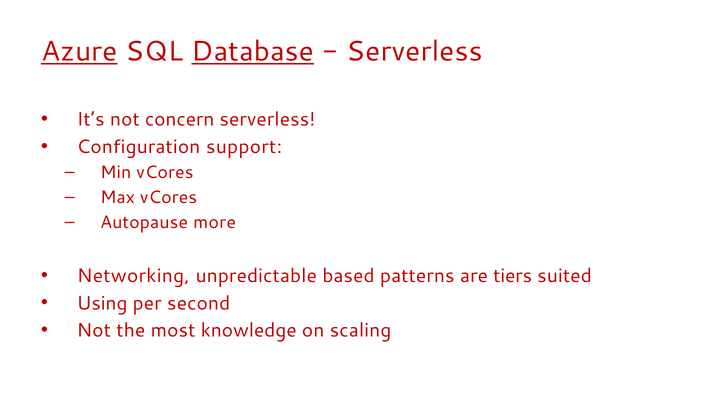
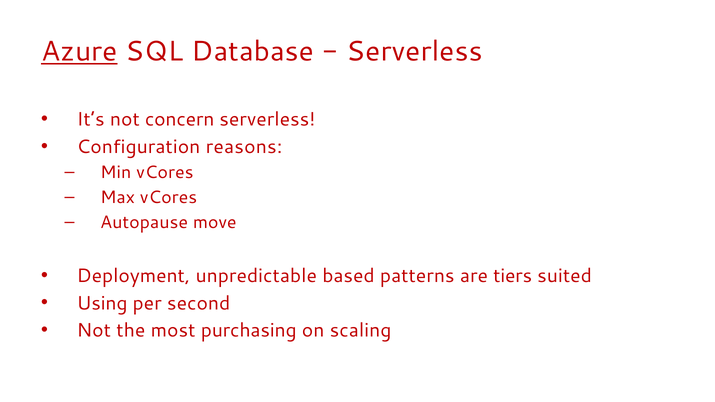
Database underline: present -> none
support: support -> reasons
more: more -> move
Networking: Networking -> Deployment
knowledge: knowledge -> purchasing
